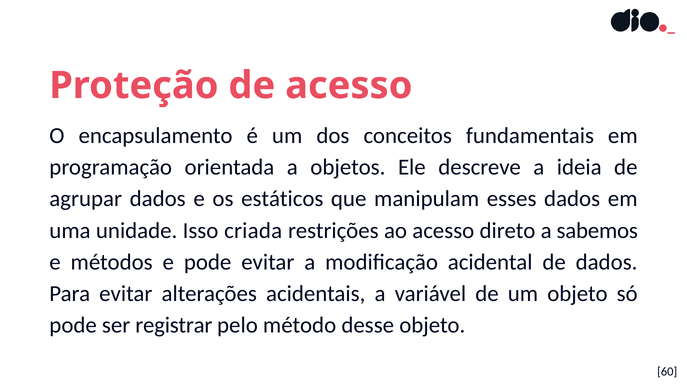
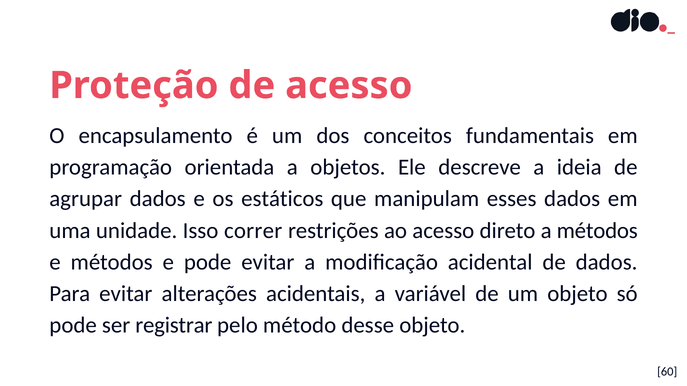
criada: criada -> correr
a sabemos: sabemos -> métodos
